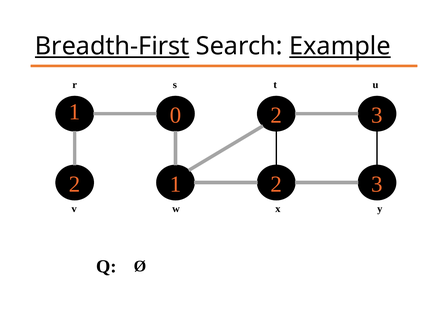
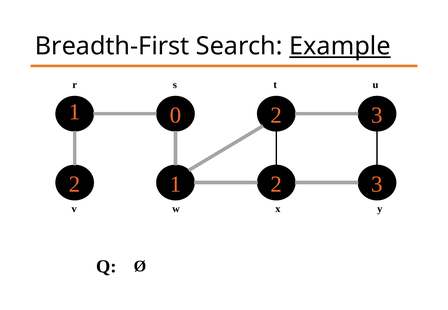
Breadth-First underline: present -> none
